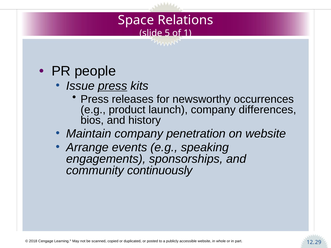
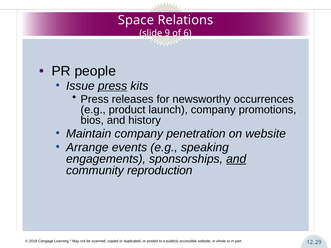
5: 5 -> 9
1: 1 -> 6
differences: differences -> promotions
and at (236, 159) underline: none -> present
continuously: continuously -> reproduction
